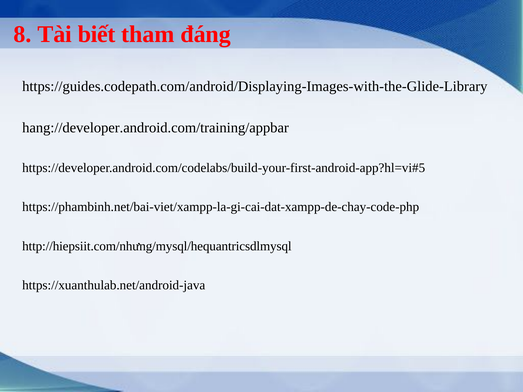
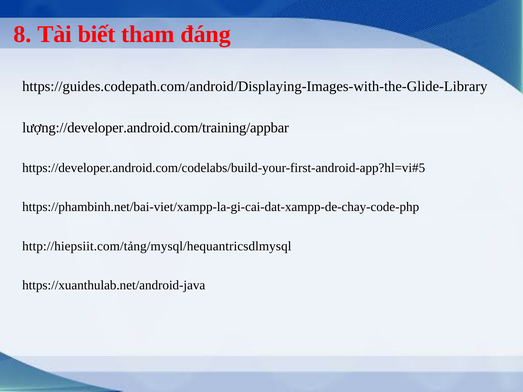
hang://developer.android.com/training/appbar: hang://developer.android.com/training/appbar -> lượng://developer.android.com/training/appbar
http://hiepsiit.com/nhưng/mysql/hequantricsdlmysql: http://hiepsiit.com/nhưng/mysql/hequantricsdlmysql -> http://hiepsiit.com/tảng/mysql/hequantricsdlmysql
